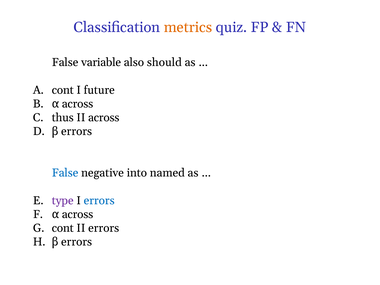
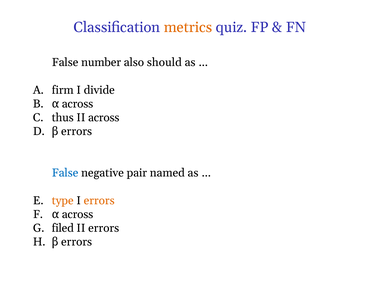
variable: variable -> number
cont at (63, 90): cont -> firm
future: future -> divide
into: into -> pair
type colour: purple -> orange
errors at (99, 201) colour: blue -> orange
cont at (63, 228): cont -> filed
